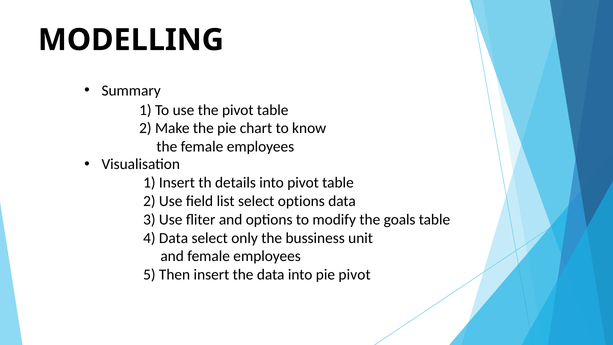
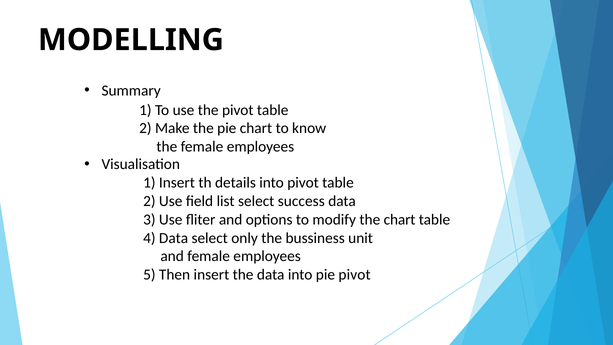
select options: options -> success
the goals: goals -> chart
